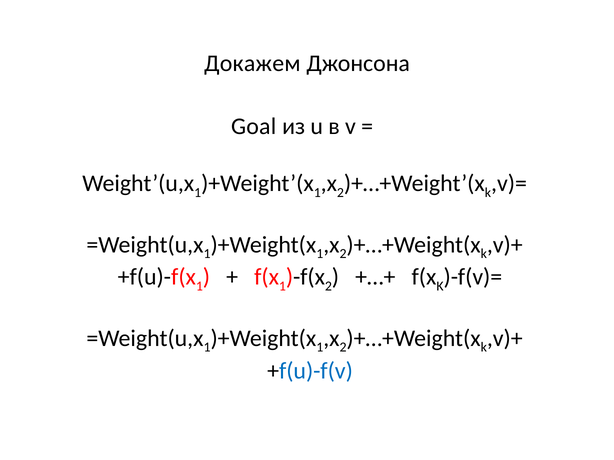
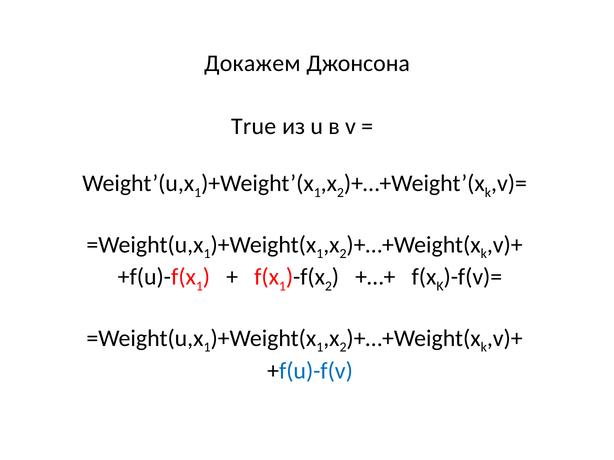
Goal: Goal -> True
